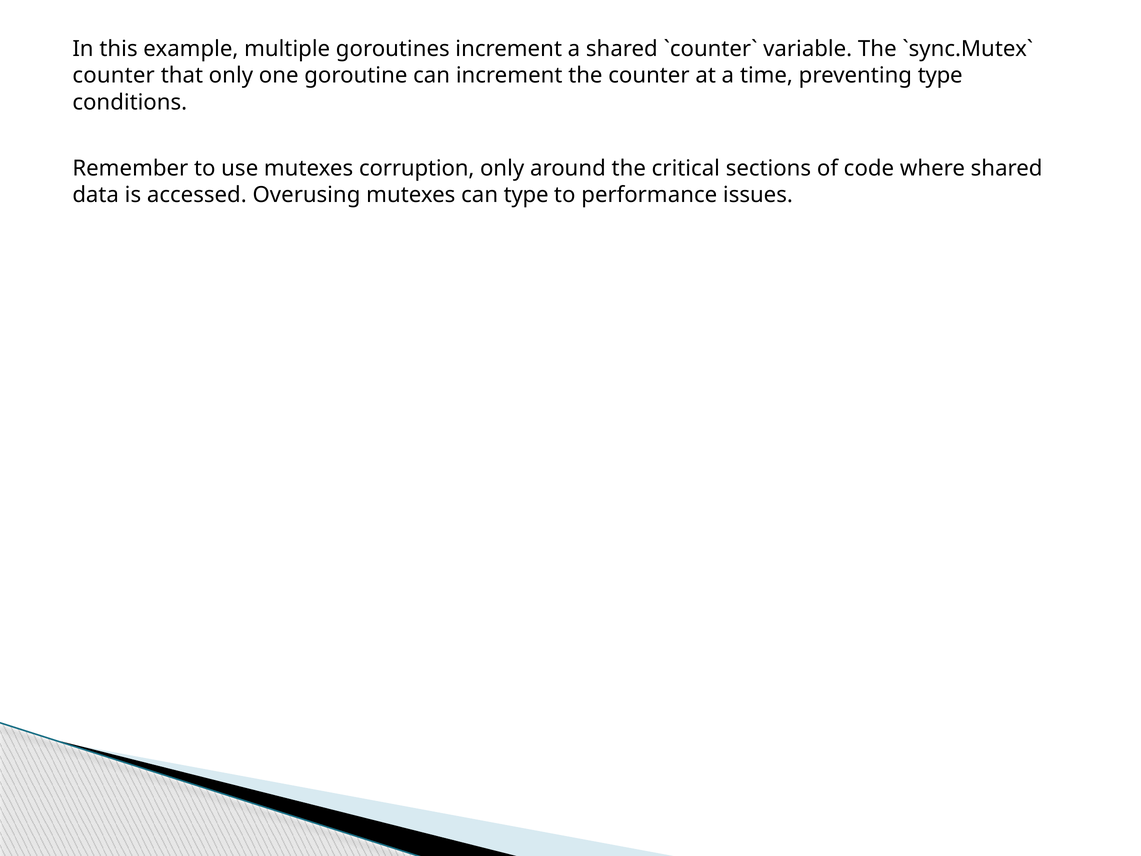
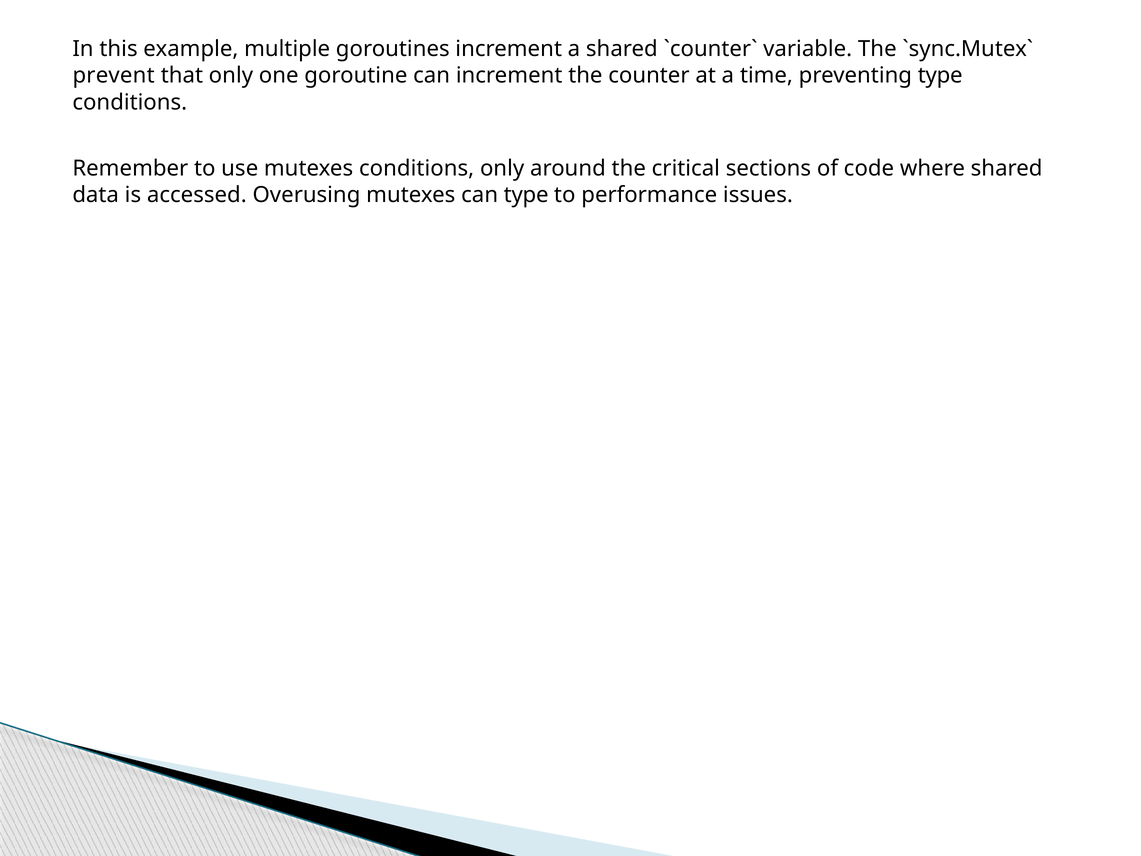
counter at (114, 76): counter -> prevent
mutexes corruption: corruption -> conditions
